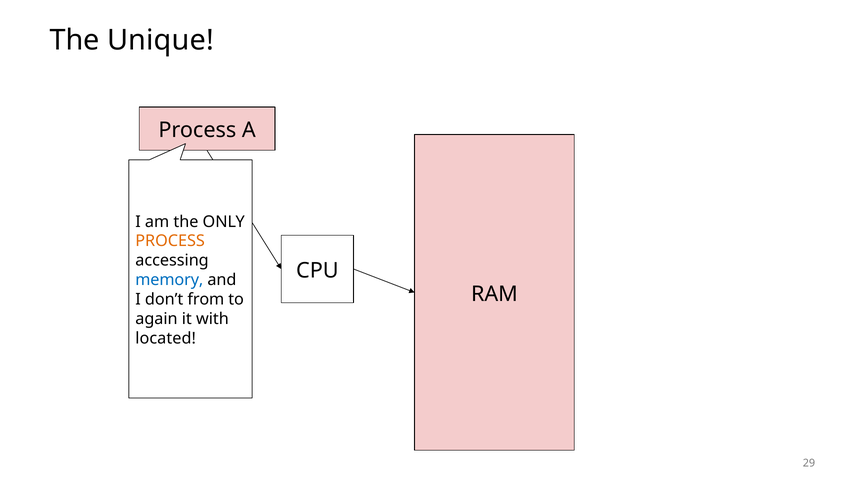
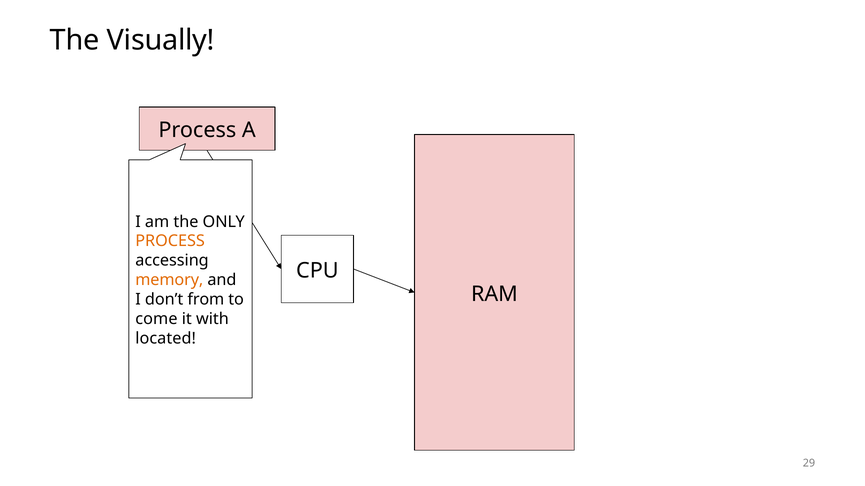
Unique: Unique -> Visually
memory colour: blue -> orange
again: again -> come
